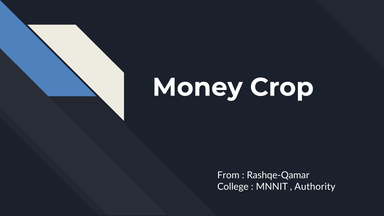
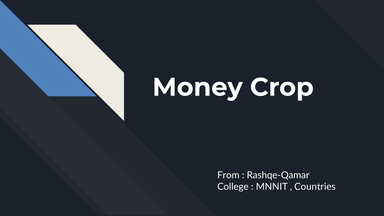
Authority: Authority -> Countries
